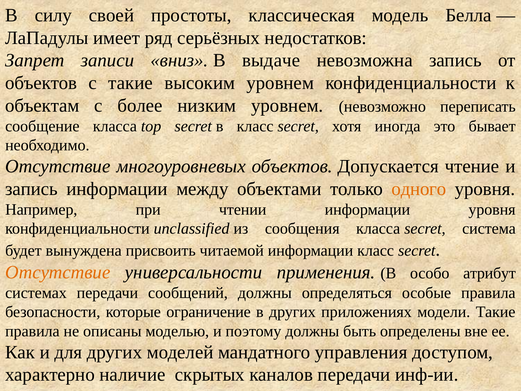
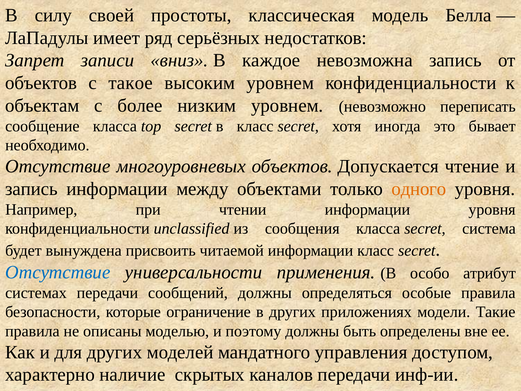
выдаче: выдаче -> каждое
с такие: такие -> такое
Отсутствие at (58, 272) colour: orange -> blue
